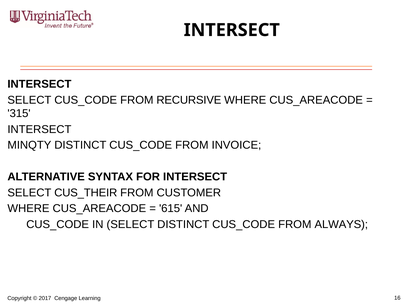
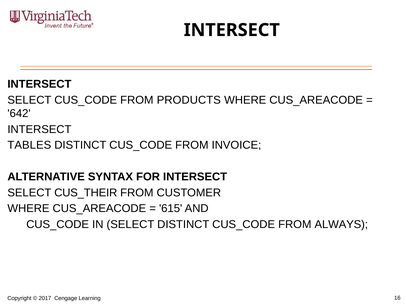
RECURSIVE: RECURSIVE -> PRODUCTS
315: 315 -> 642
MINQTY: MINQTY -> TABLES
